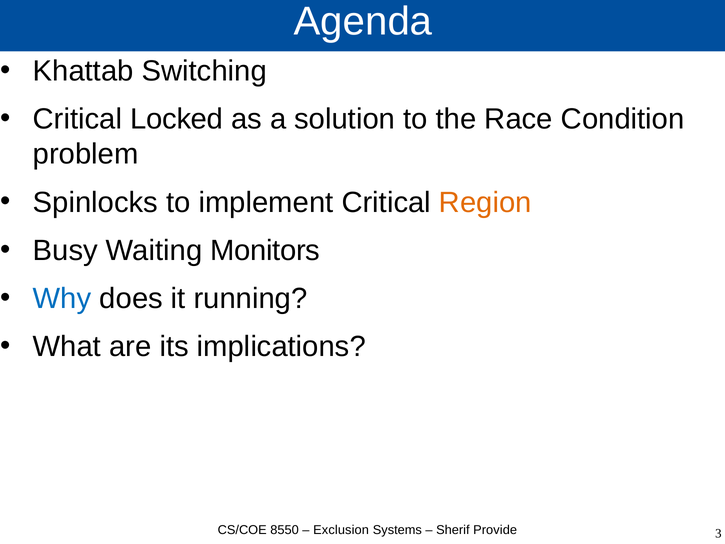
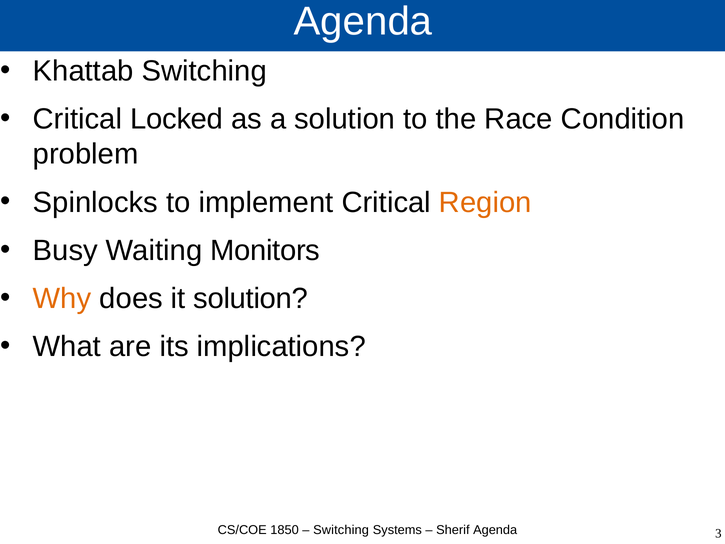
Why colour: blue -> orange
it running: running -> solution
8550: 8550 -> 1850
Exclusion at (341, 530): Exclusion -> Switching
Sherif Provide: Provide -> Agenda
